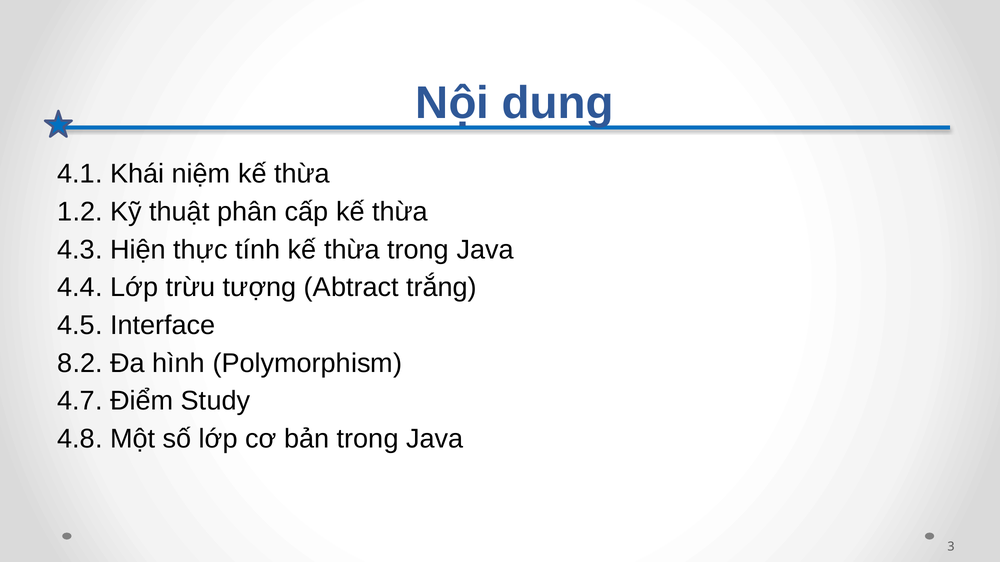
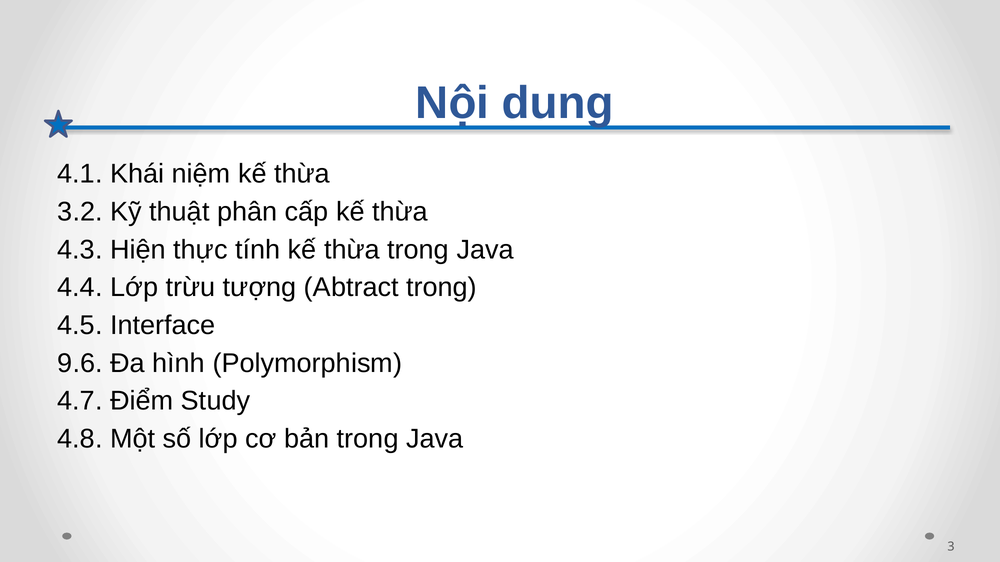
1.2: 1.2 -> 3.2
Abtract trắng: trắng -> trong
8.2: 8.2 -> 9.6
